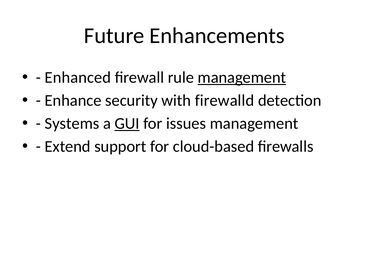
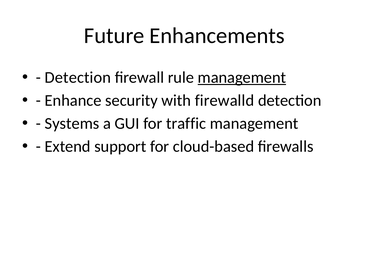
Enhanced at (78, 77): Enhanced -> Detection
GUI underline: present -> none
issues: issues -> traffic
